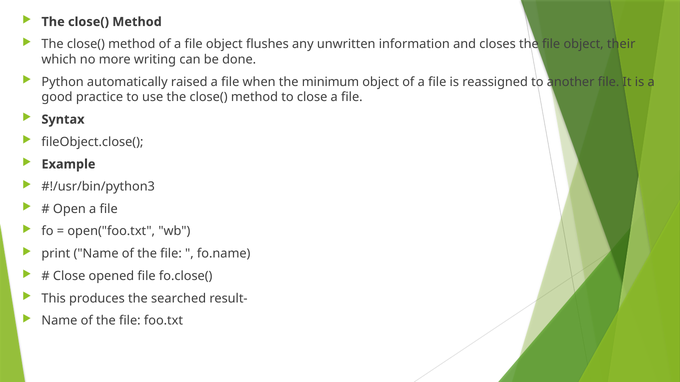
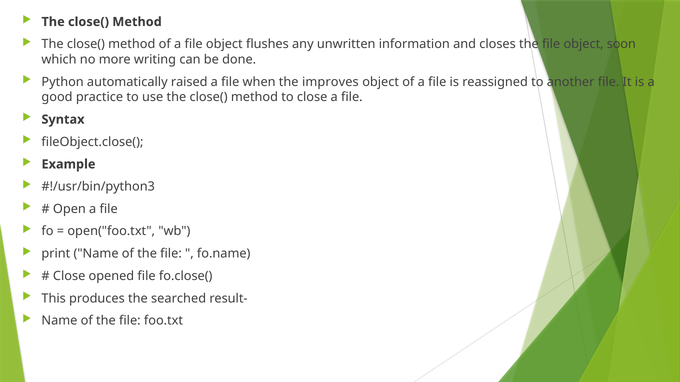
their: their -> soon
minimum: minimum -> improves
